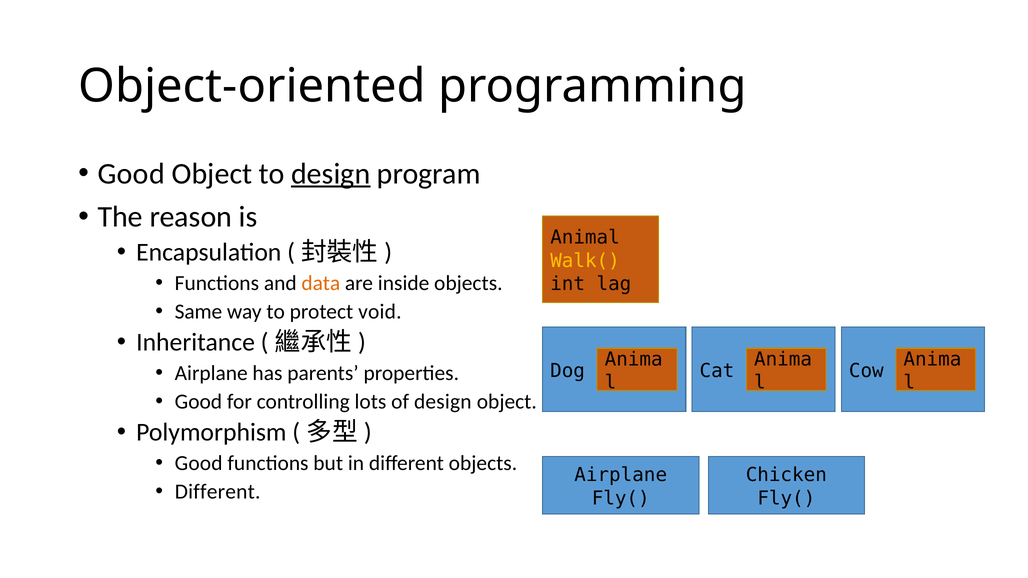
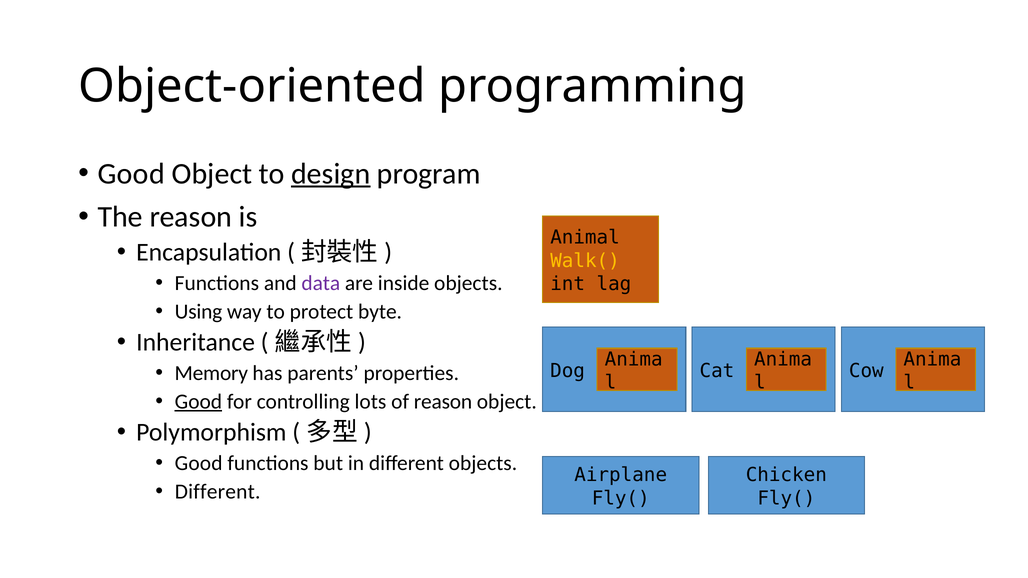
data colour: orange -> purple
Same: Same -> Using
void: void -> byte
Airplane at (211, 373): Airplane -> Memory
Good at (198, 402) underline: none -> present
of design: design -> reason
